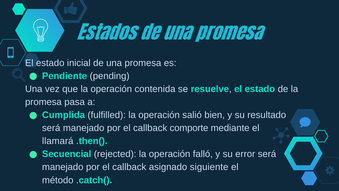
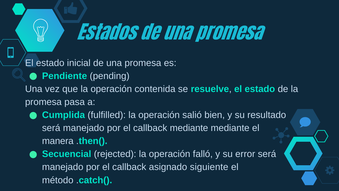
callback comporte: comporte -> mediante
llamará: llamará -> manera
